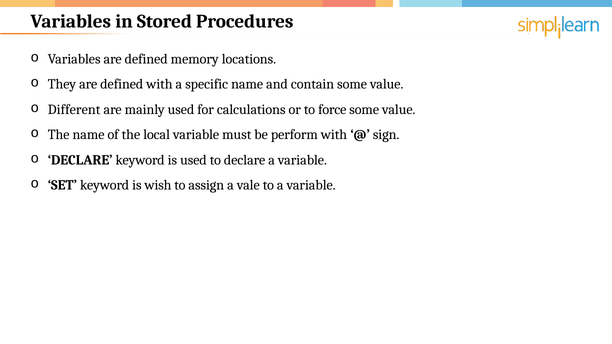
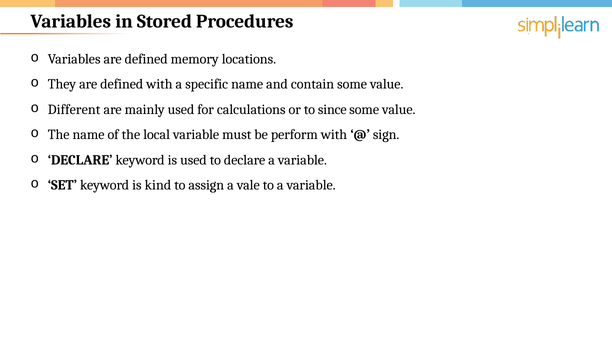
force: force -> since
wish: wish -> kind
